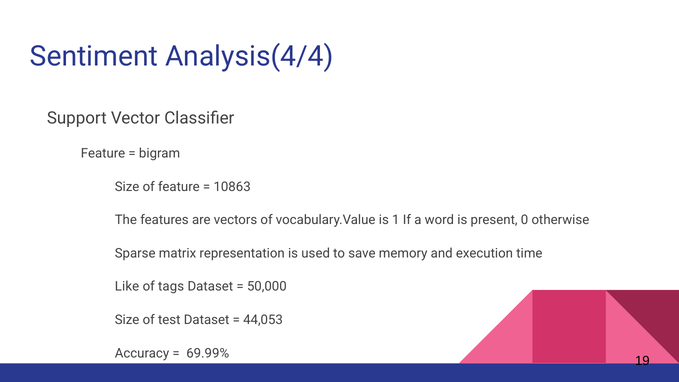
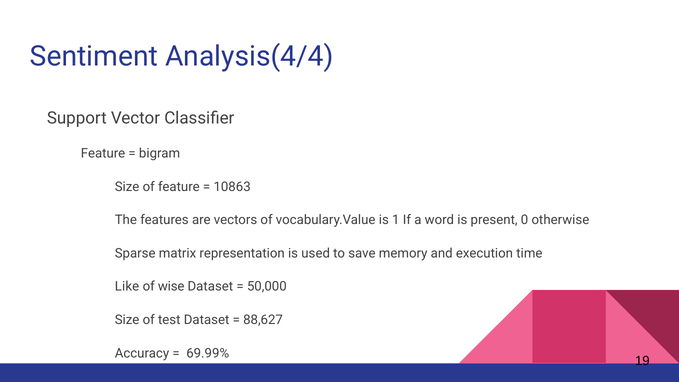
tags: tags -> wise
44,053: 44,053 -> 88,627
